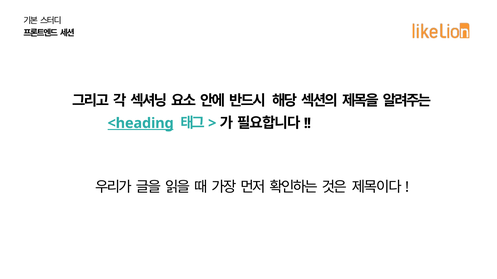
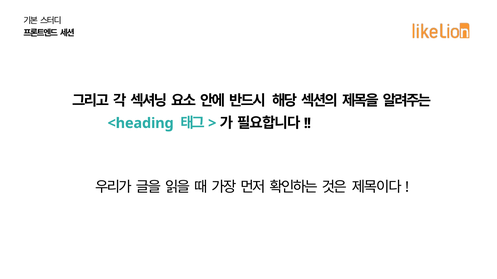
<heading underline: present -> none
